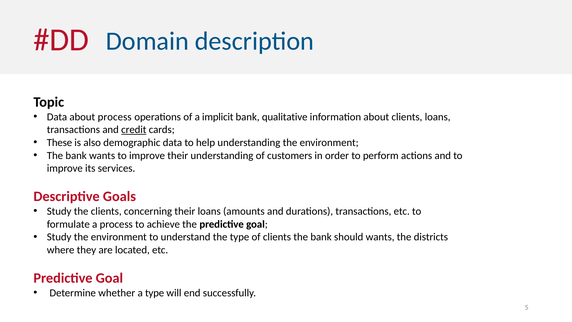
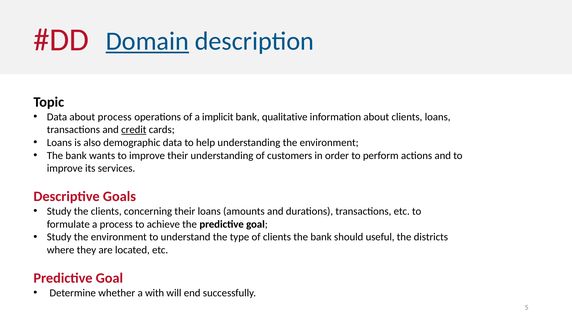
Domain underline: none -> present
These at (59, 143): These -> Loans
should wants: wants -> useful
a type: type -> with
